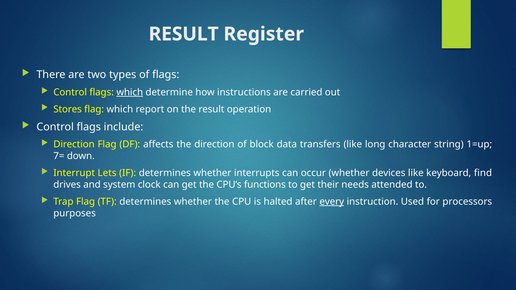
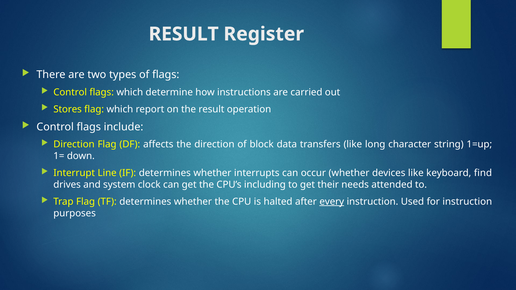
which at (130, 92) underline: present -> none
7=: 7= -> 1=
Lets: Lets -> Line
functions: functions -> including
for processors: processors -> instruction
